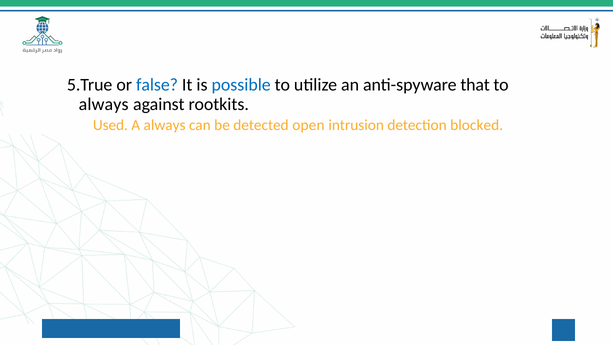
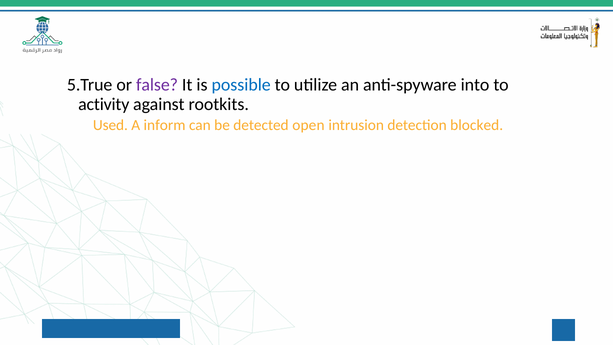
false colour: blue -> purple
that: that -> into
always at (104, 104): always -> activity
A always: always -> inform
